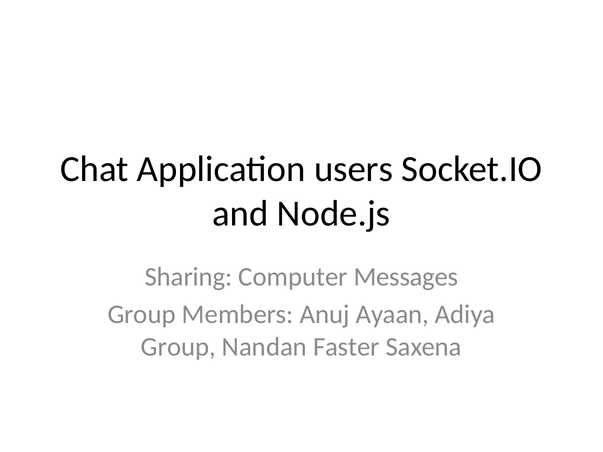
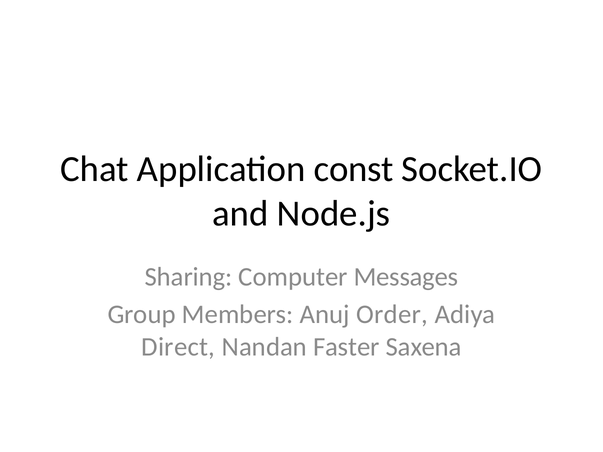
users: users -> const
Ayaan: Ayaan -> Order
Group at (178, 347): Group -> Direct
